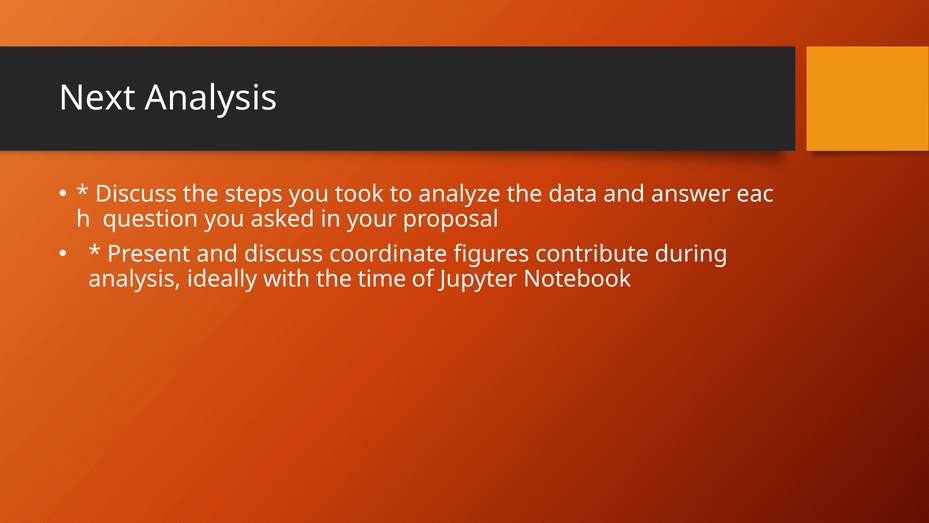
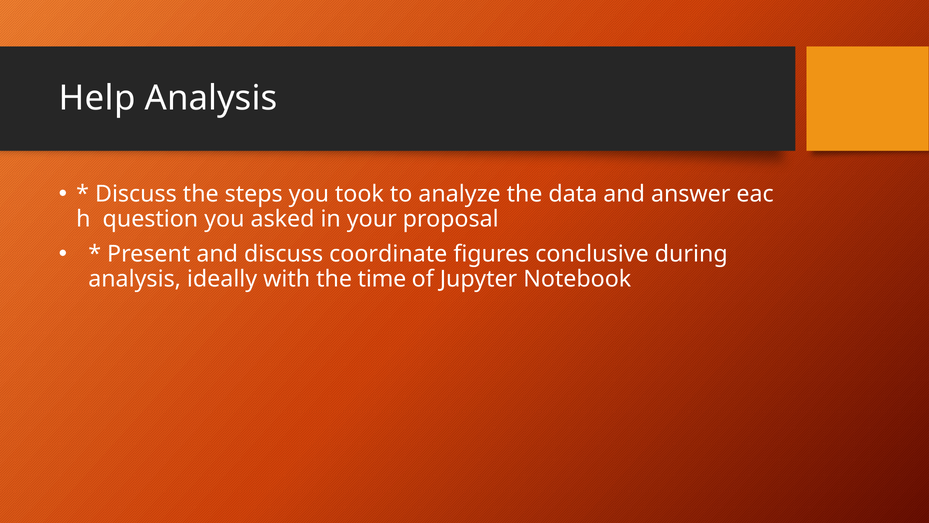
Next: Next -> Help
contribute: contribute -> conclusive
